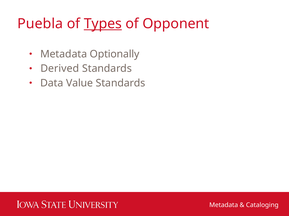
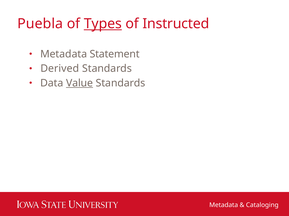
Opponent: Opponent -> Instructed
Optionally: Optionally -> Statement
Value underline: none -> present
